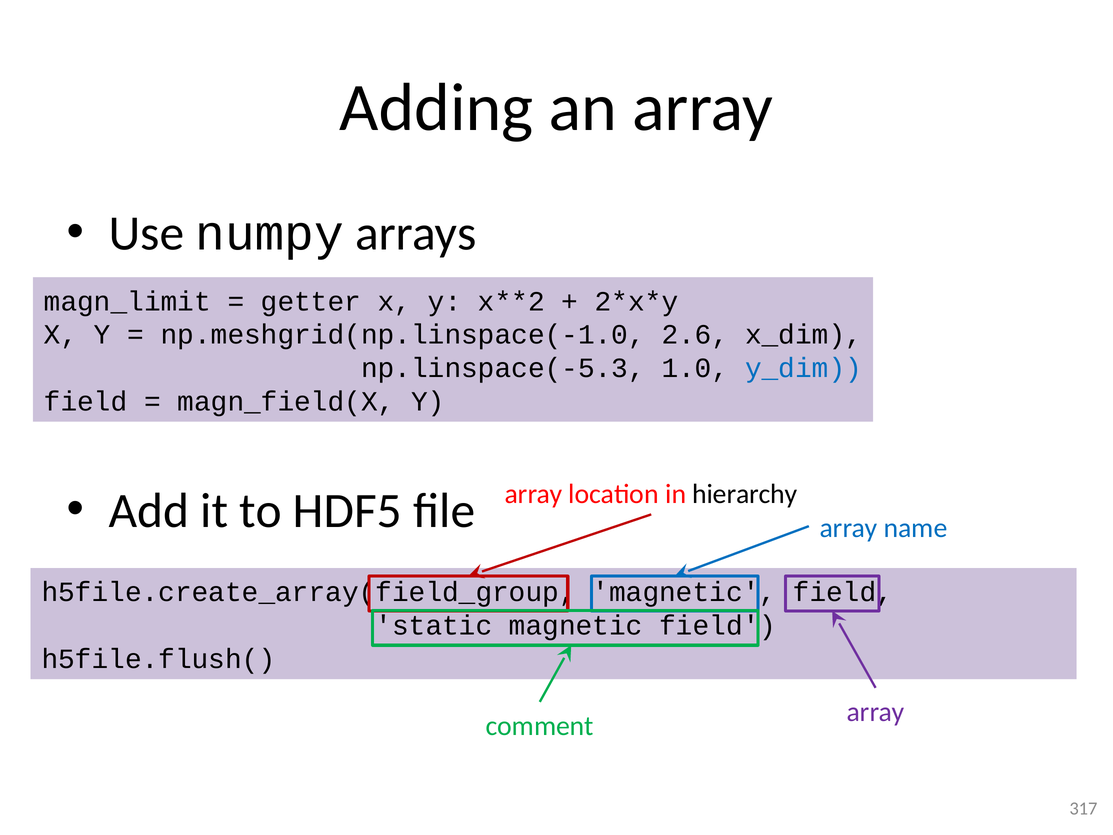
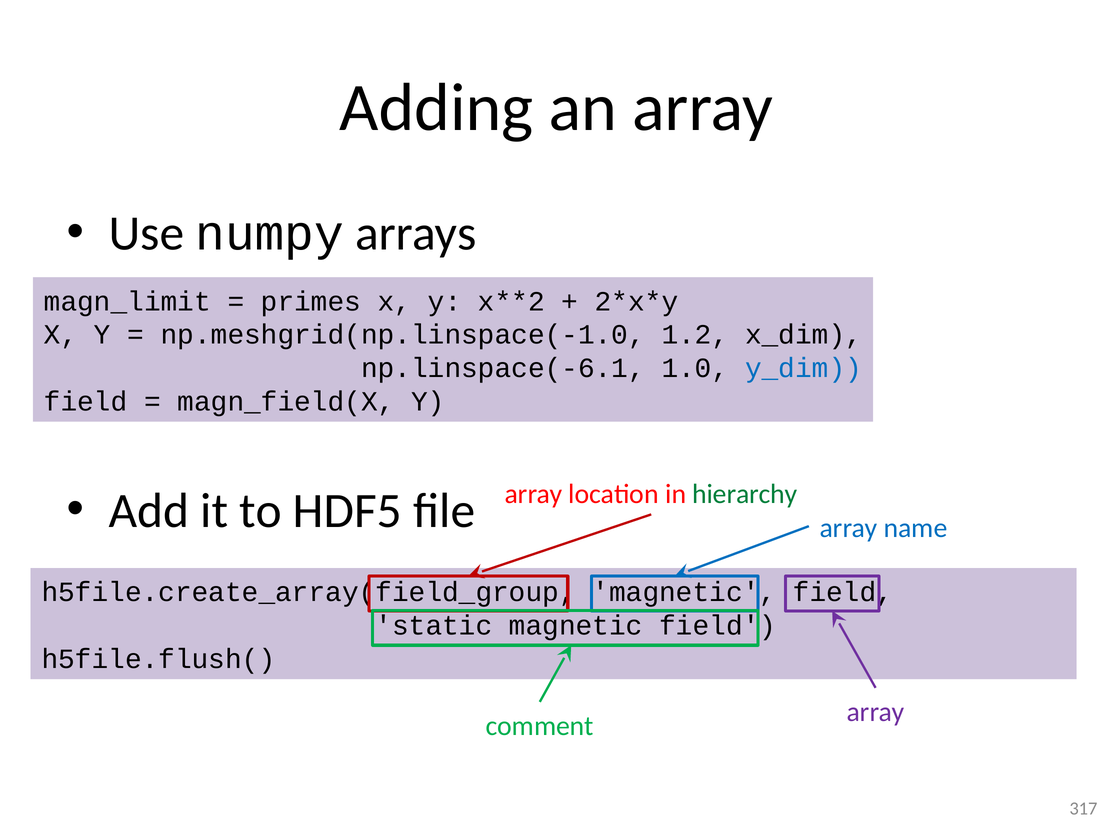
getter: getter -> primes
2.6: 2.6 -> 1.2
np.linspace(-5.3: np.linspace(-5.3 -> np.linspace(-6.1
hierarchy colour: black -> green
